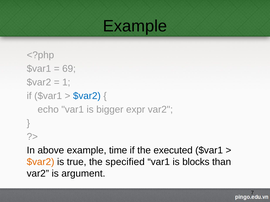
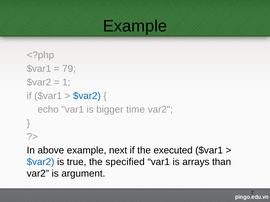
69: 69 -> 79
expr: expr -> time
time: time -> next
$var2 at (41, 162) colour: orange -> blue
blocks: blocks -> arrays
